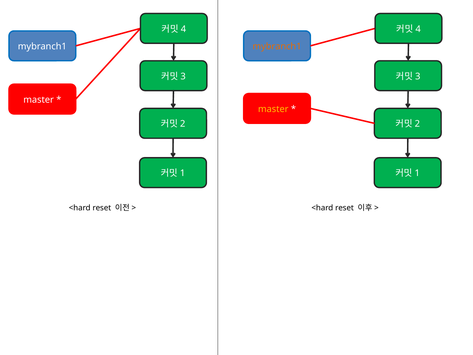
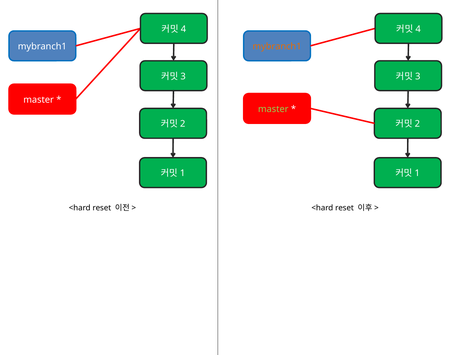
master at (273, 109) colour: yellow -> light green
